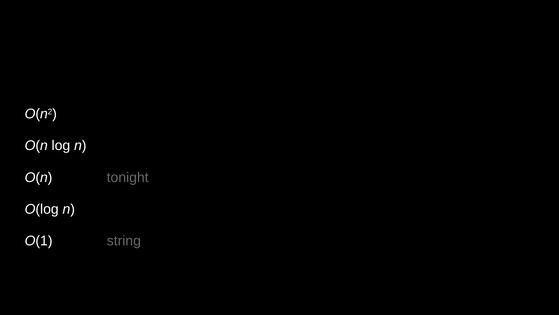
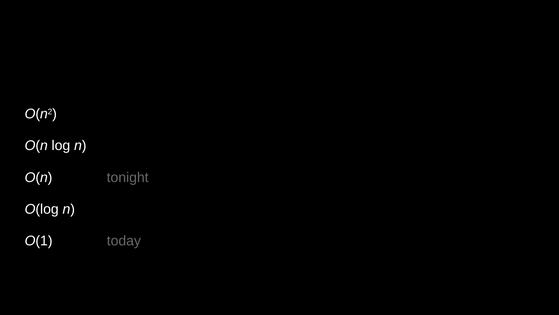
string: string -> today
